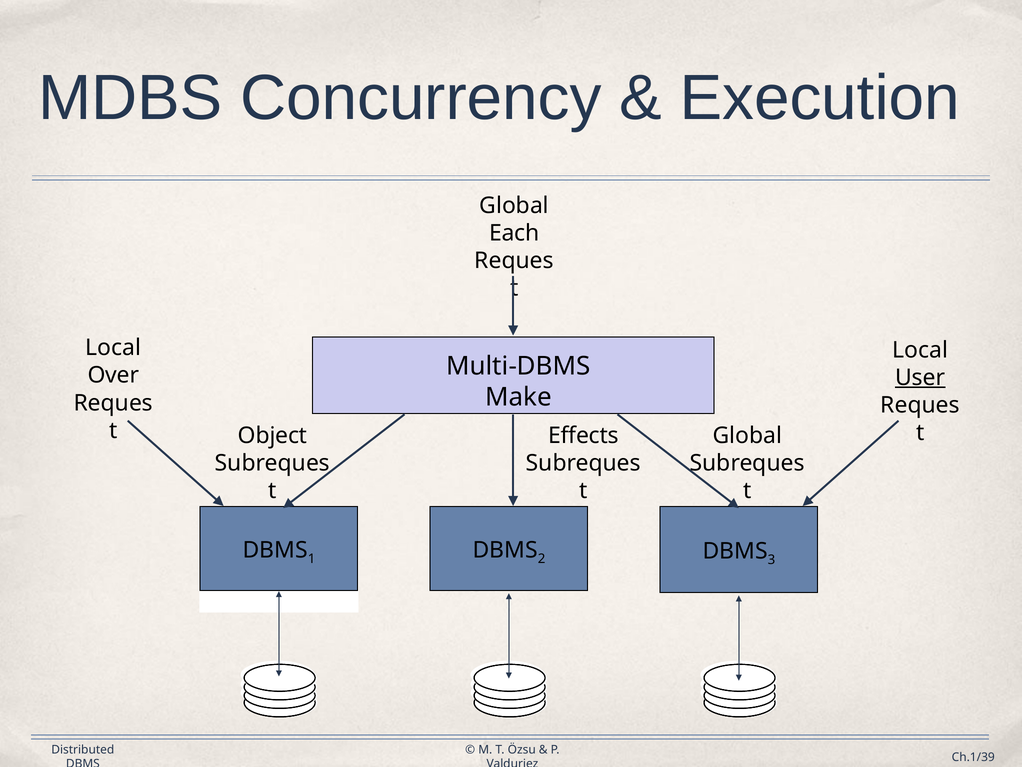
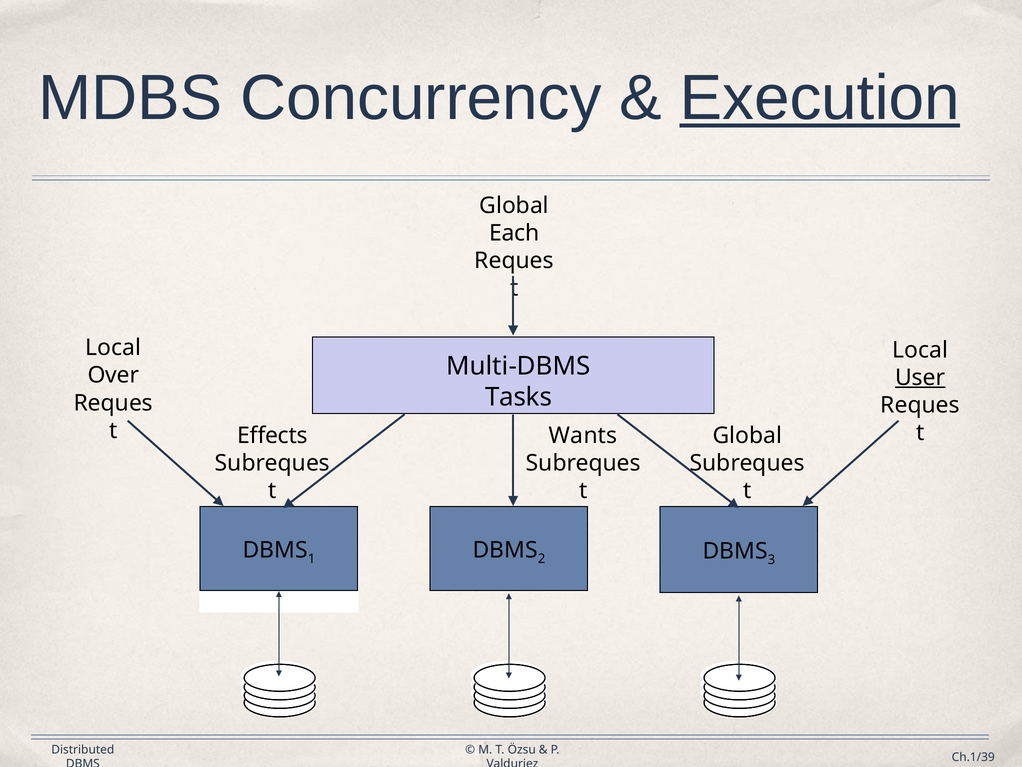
Execution underline: none -> present
Make: Make -> Tasks
Object: Object -> Effects
Effects: Effects -> Wants
